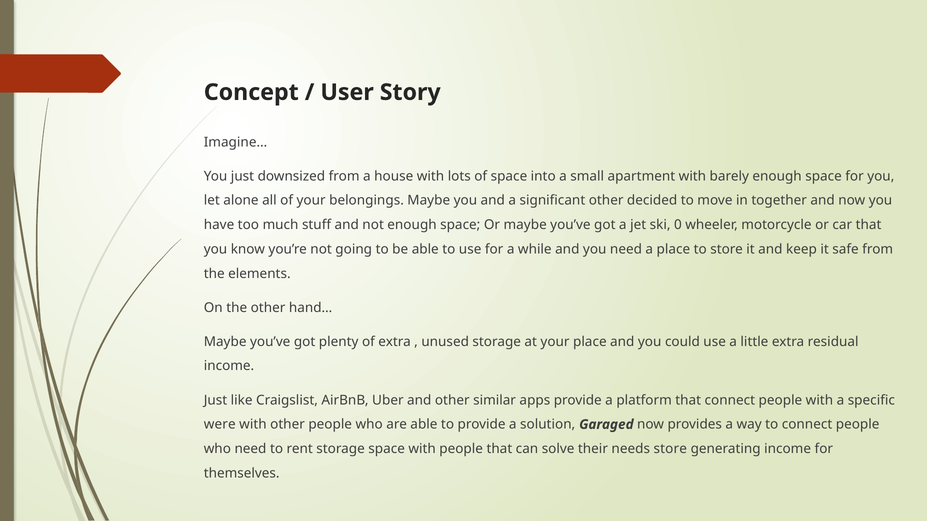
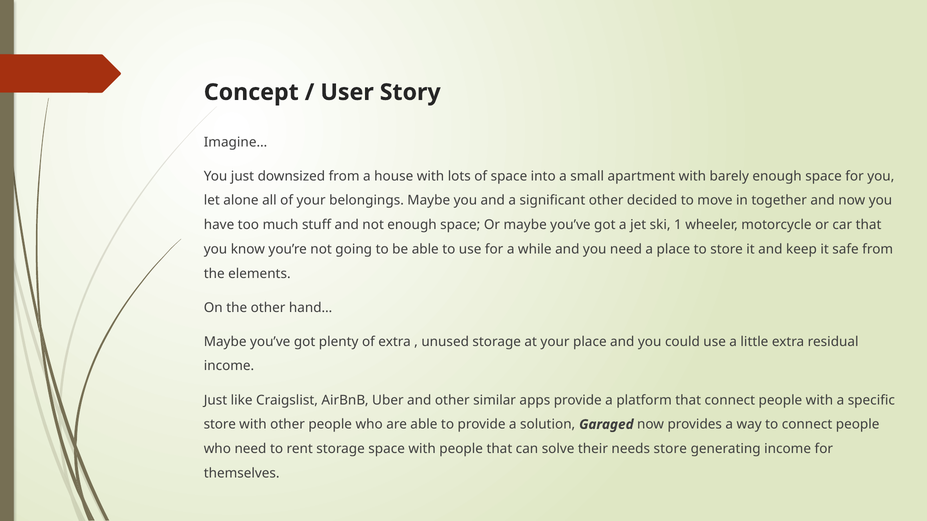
0: 0 -> 1
were at (220, 425): were -> store
